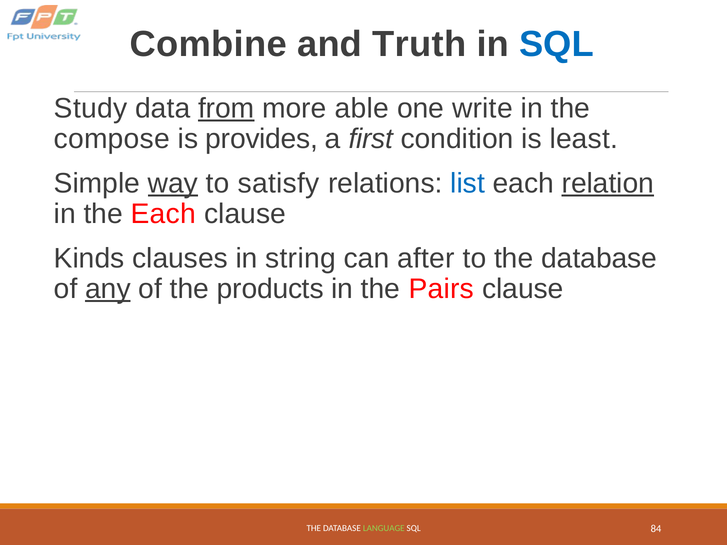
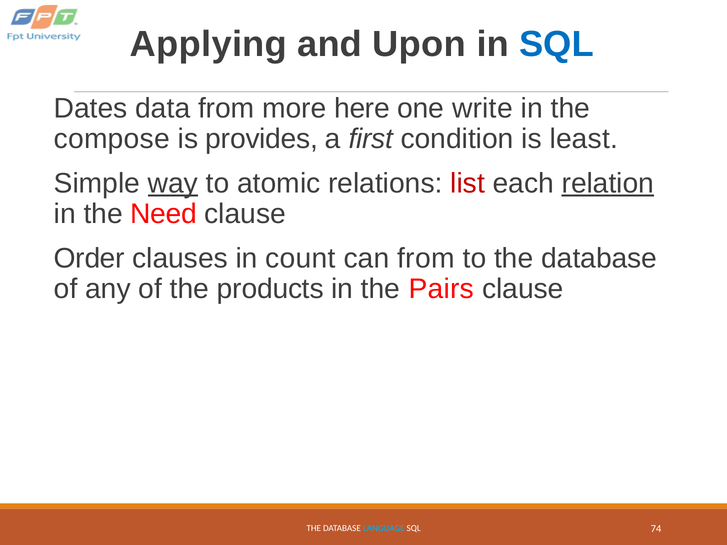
Combine: Combine -> Applying
Truth: Truth -> Upon
Study: Study -> Dates
from at (226, 108) underline: present -> none
able: able -> here
satisfy: satisfy -> atomic
list colour: blue -> red
the Each: Each -> Need
Kinds: Kinds -> Order
string: string -> count
can after: after -> from
any underline: present -> none
LANGUAGE colour: light green -> light blue
84: 84 -> 74
